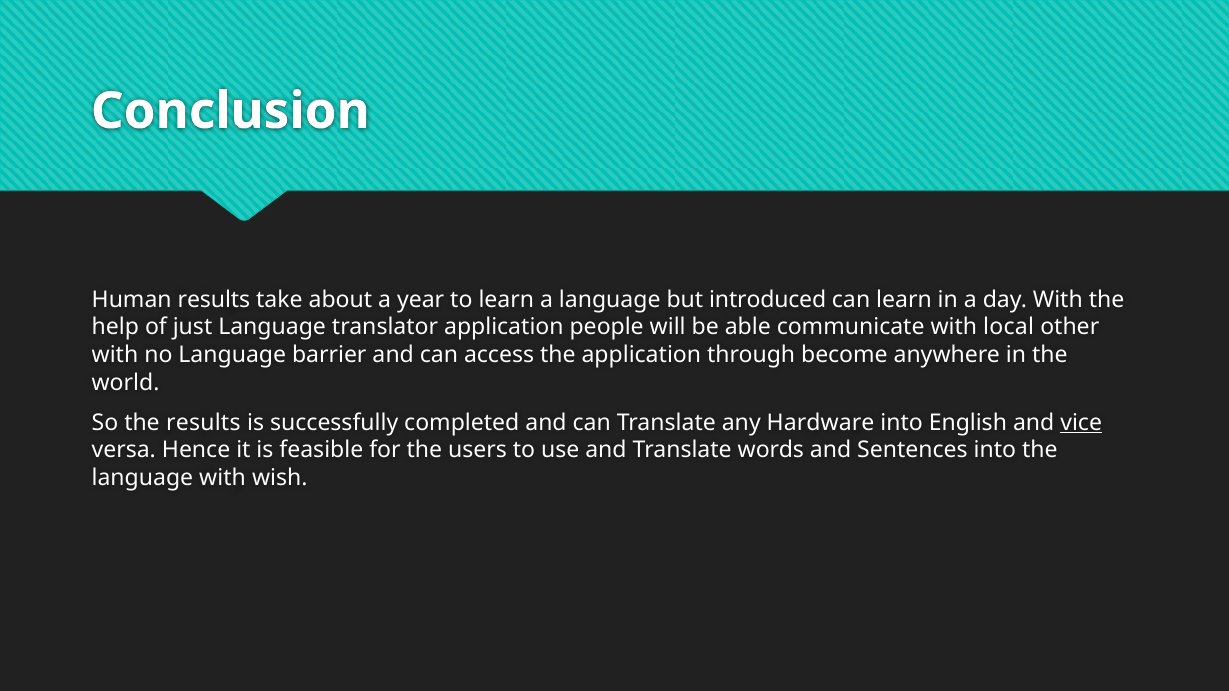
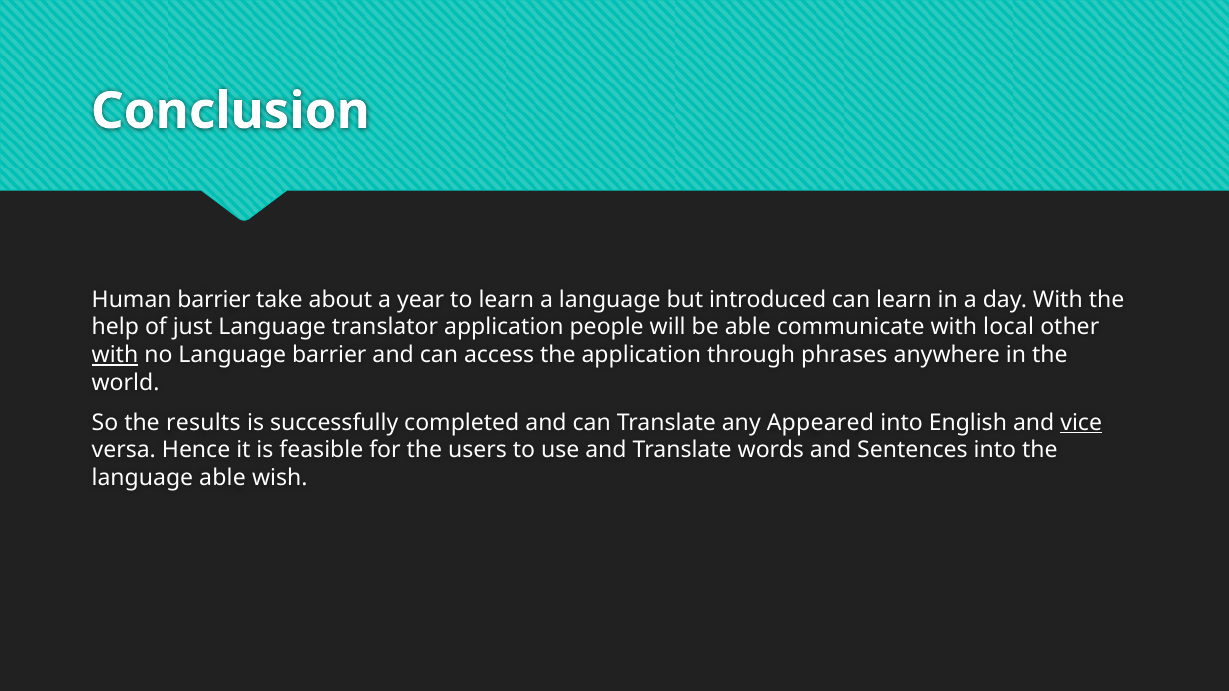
Human results: results -> barrier
with at (115, 355) underline: none -> present
become: become -> phrases
Hardware: Hardware -> Appeared
language with: with -> able
